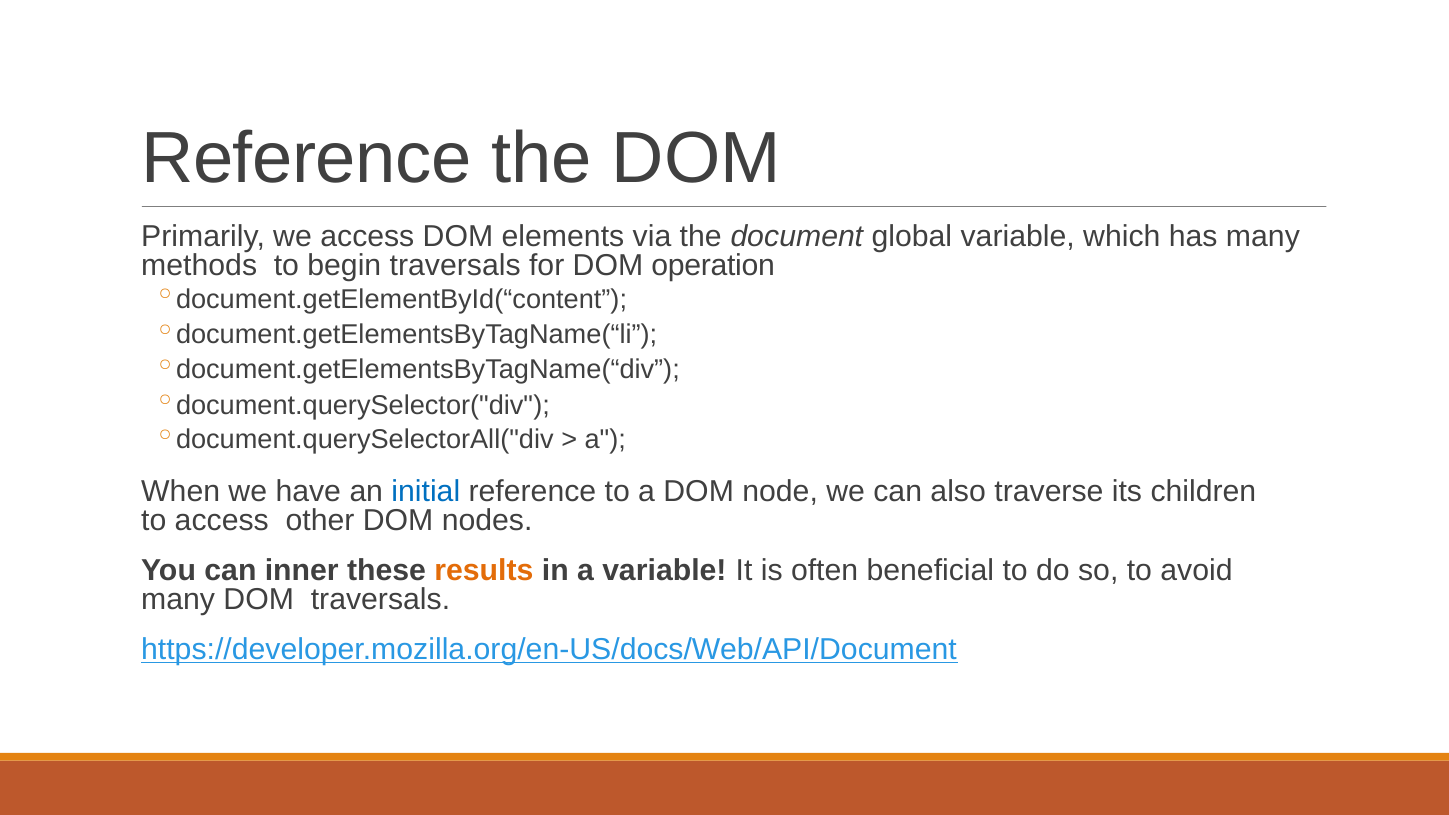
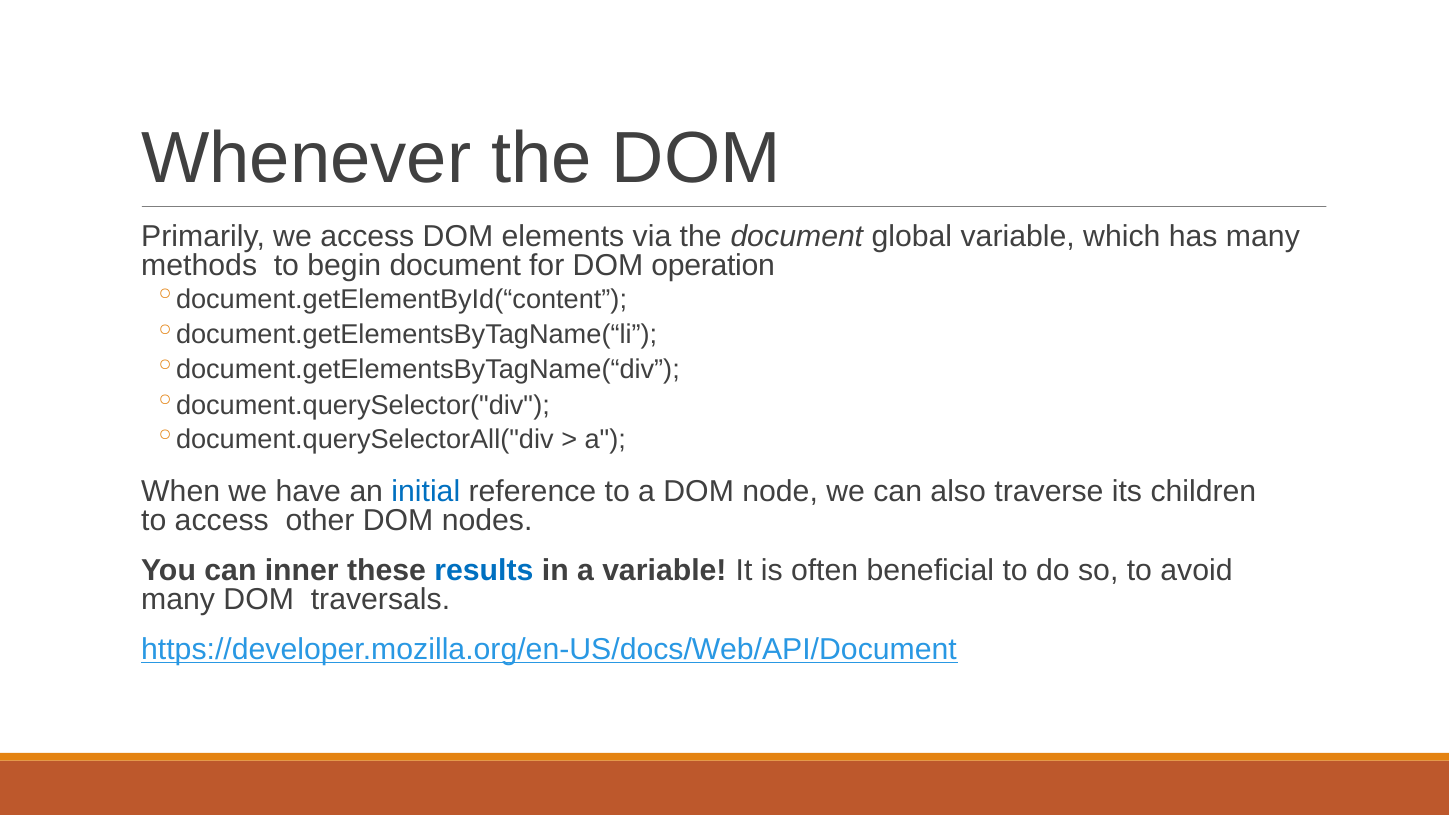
Reference at (306, 159): Reference -> Whenever
begin traversals: traversals -> document
results colour: orange -> blue
